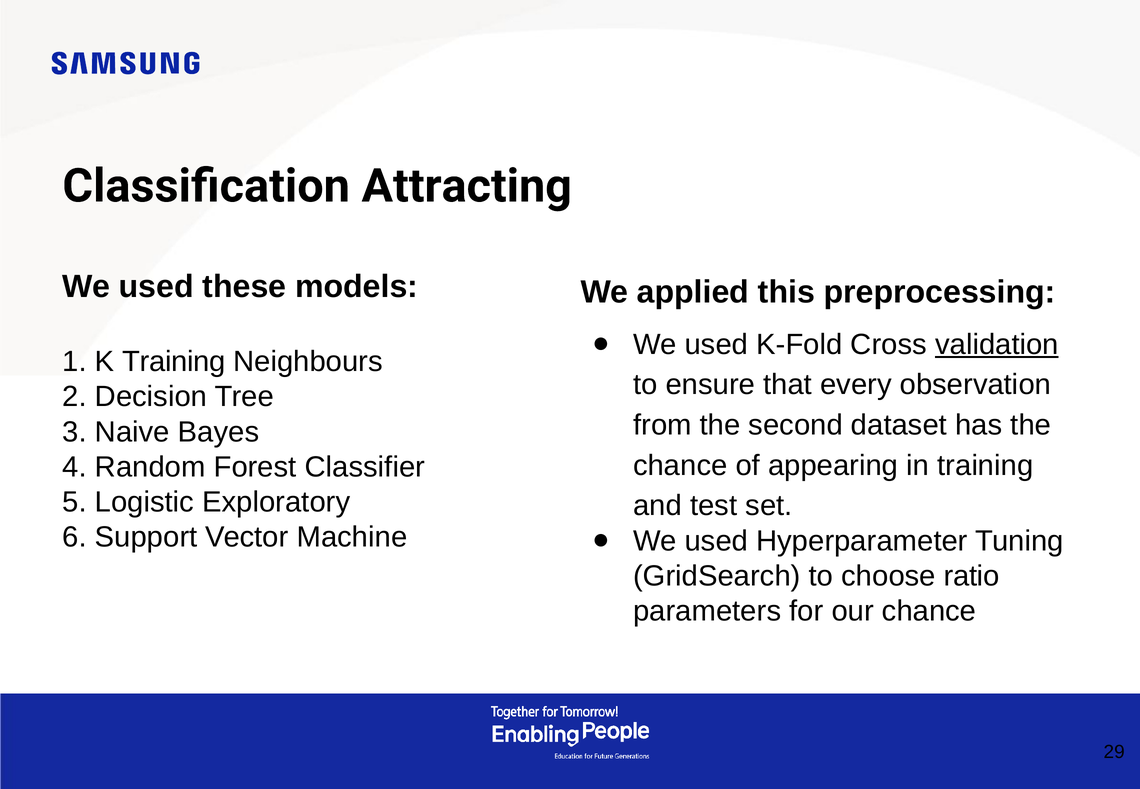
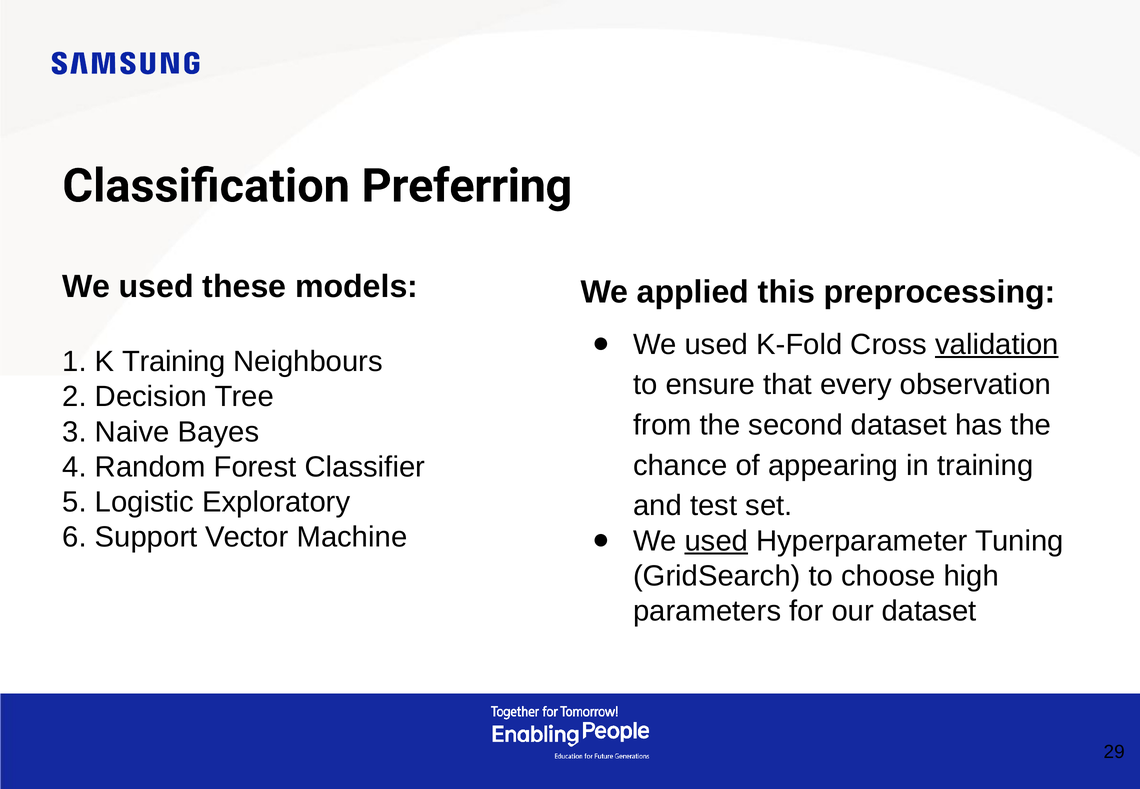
Attracting: Attracting -> Preferring
used at (716, 541) underline: none -> present
ratio: ratio -> high
our chance: chance -> dataset
